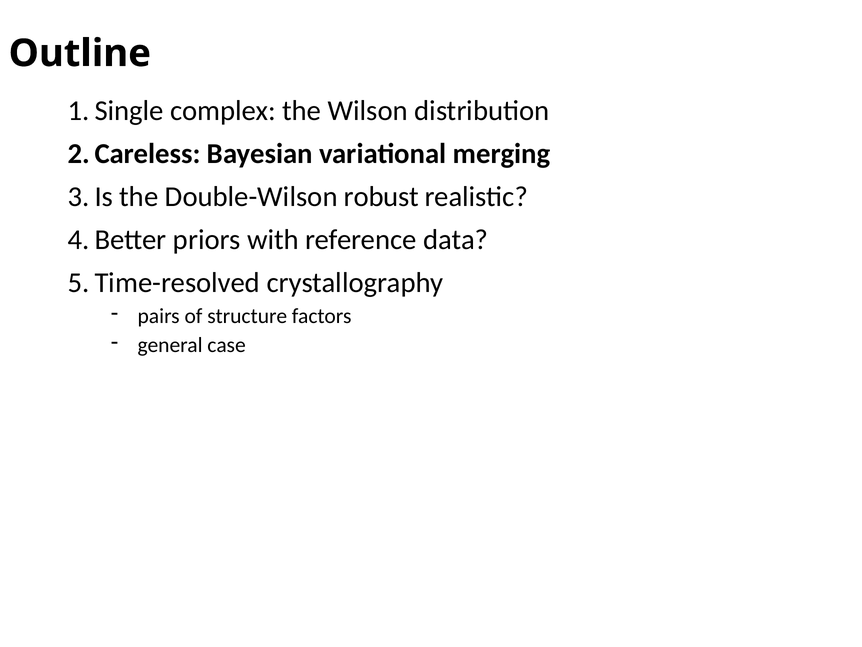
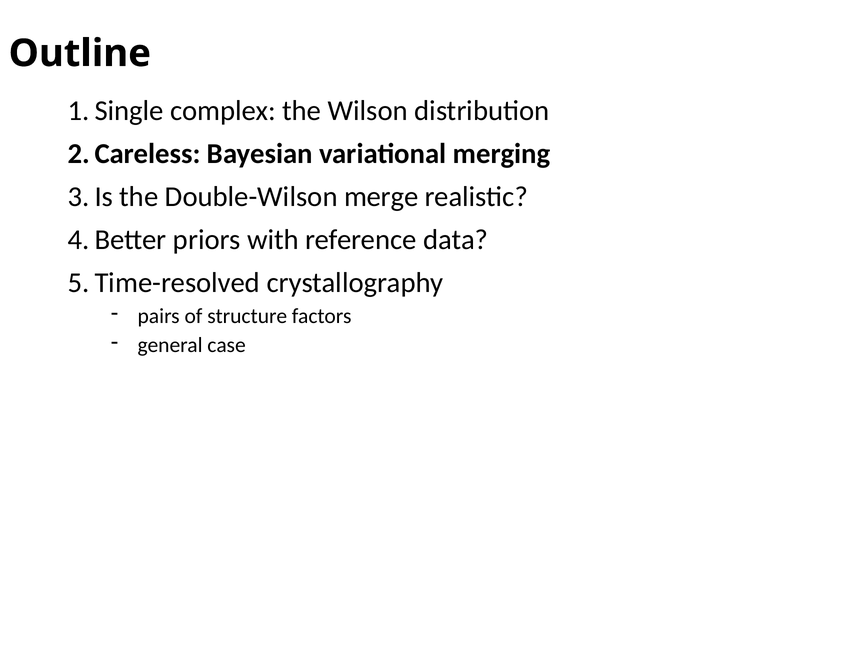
robust: robust -> merge
